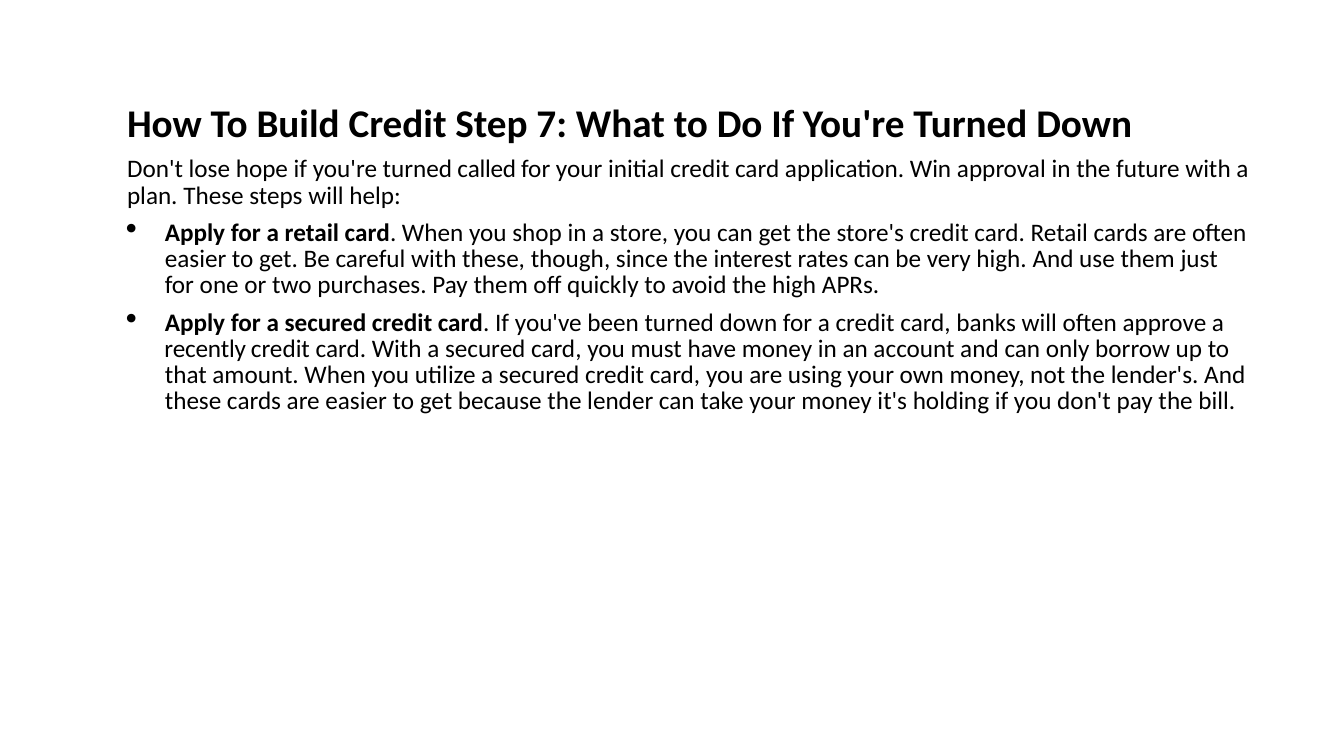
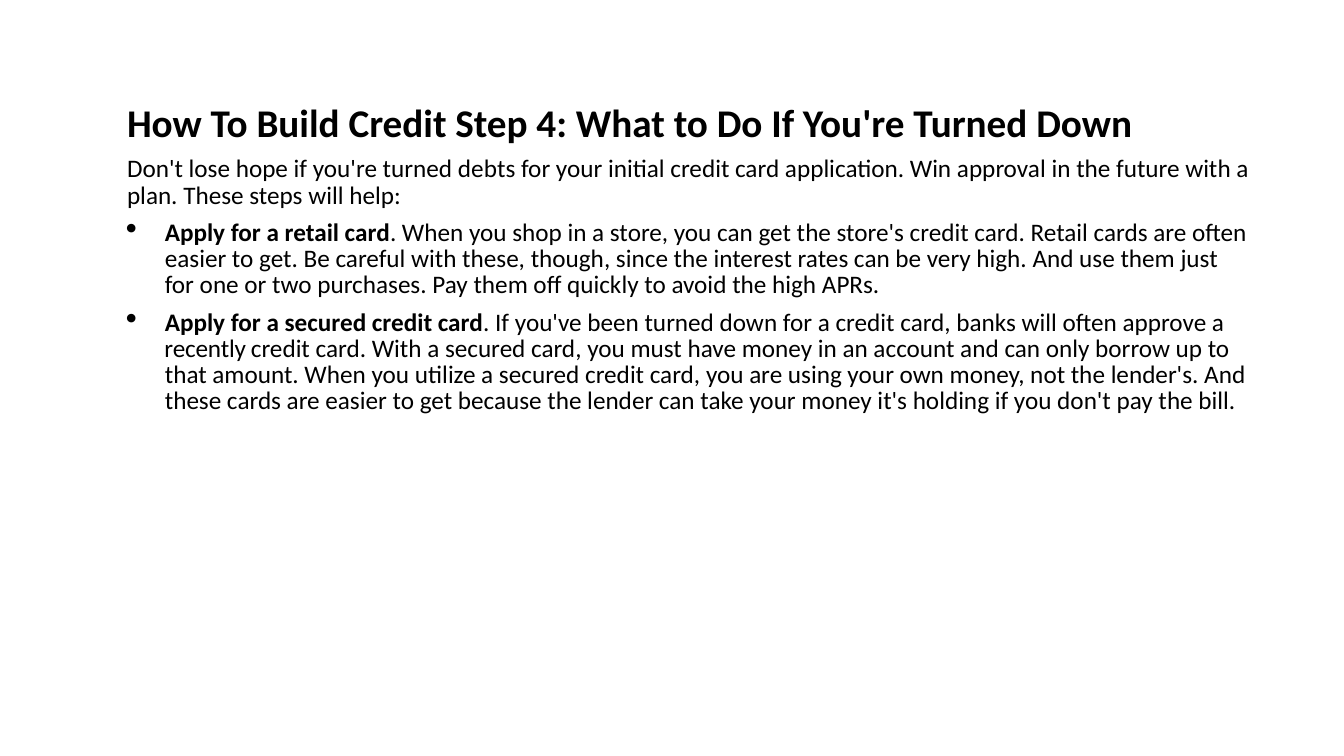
7: 7 -> 4
called: called -> debts
